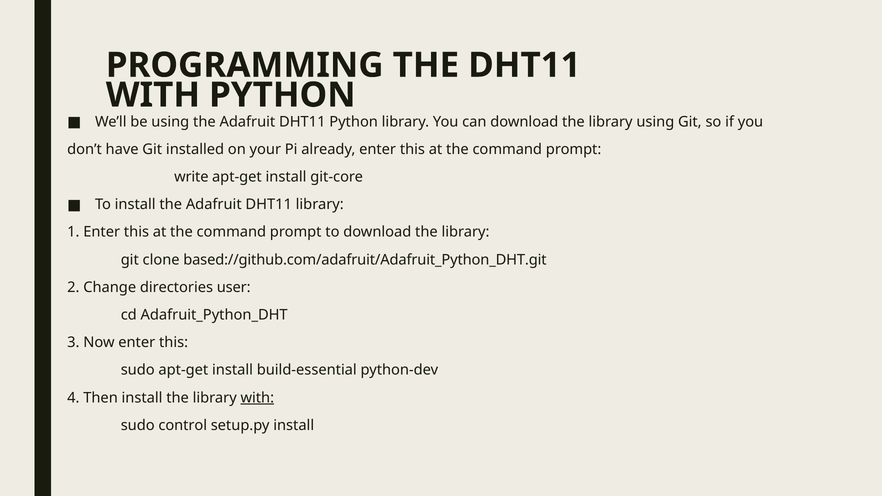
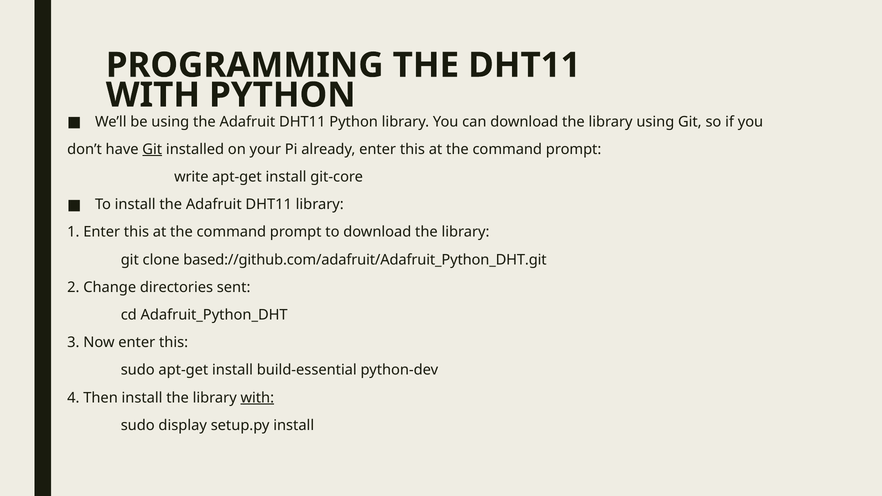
Git at (152, 149) underline: none -> present
user: user -> sent
control: control -> display
